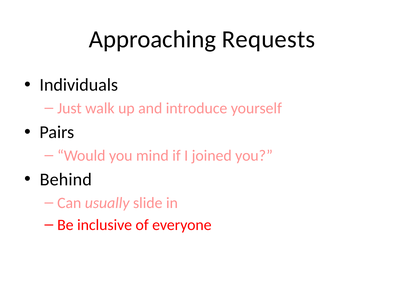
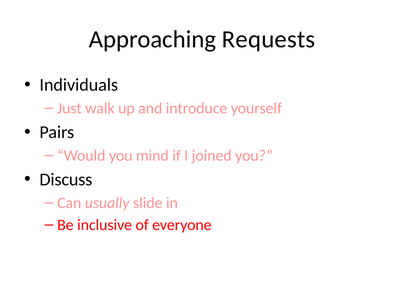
Behind: Behind -> Discuss
